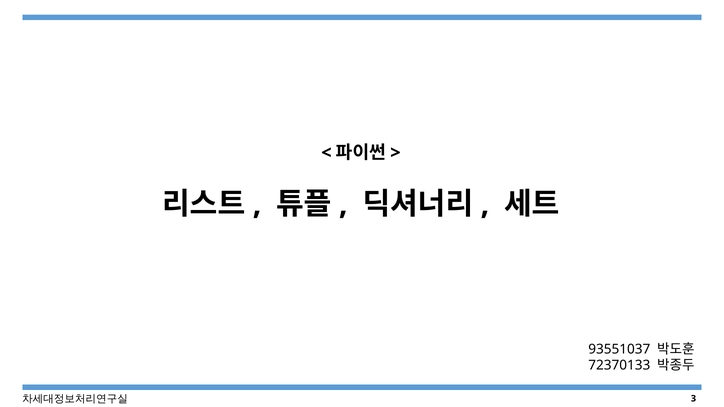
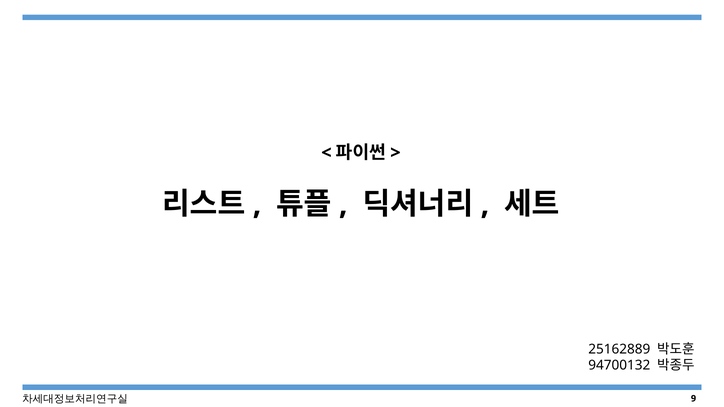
93551037: 93551037 -> 25162889
72370133: 72370133 -> 94700132
3: 3 -> 9
